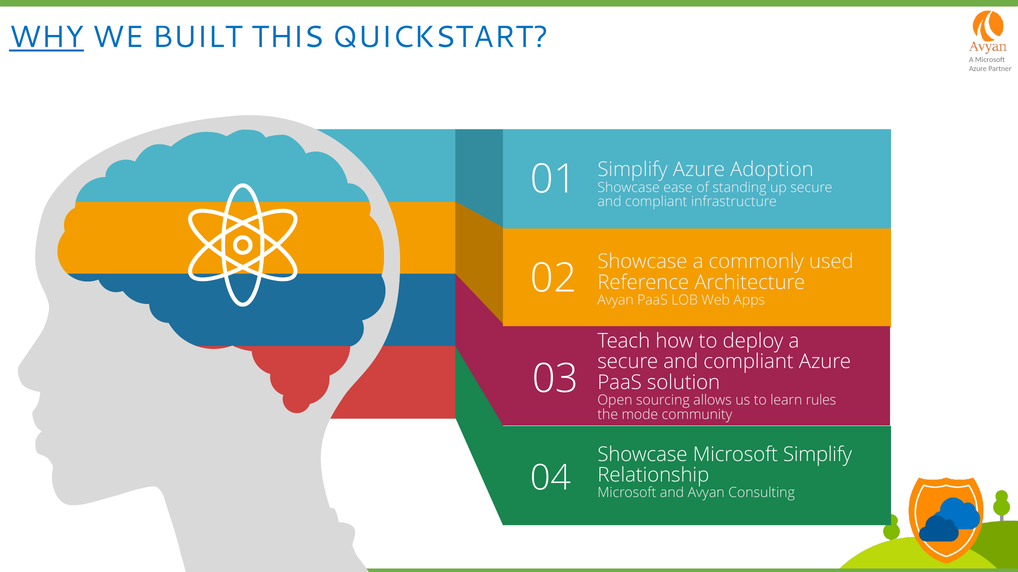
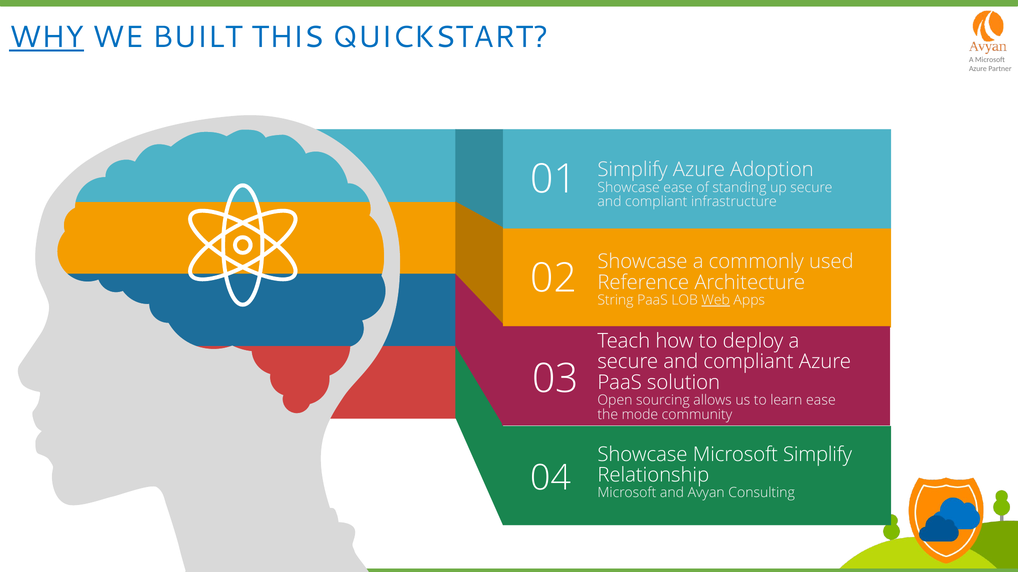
Avyan at (615, 300): Avyan -> String
Web underline: none -> present
learn rules: rules -> ease
